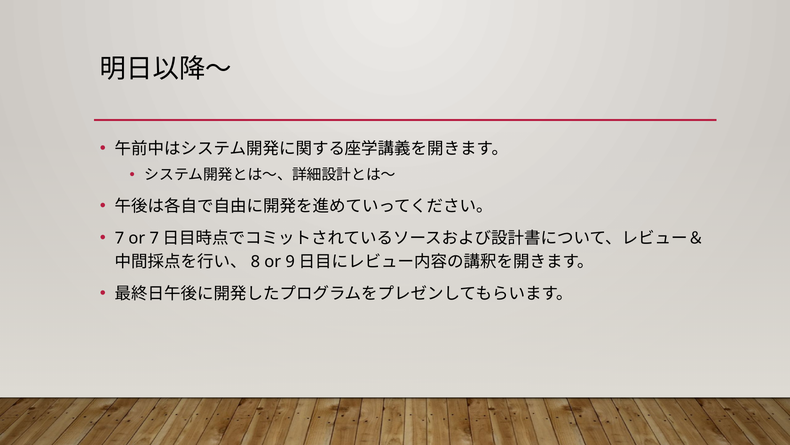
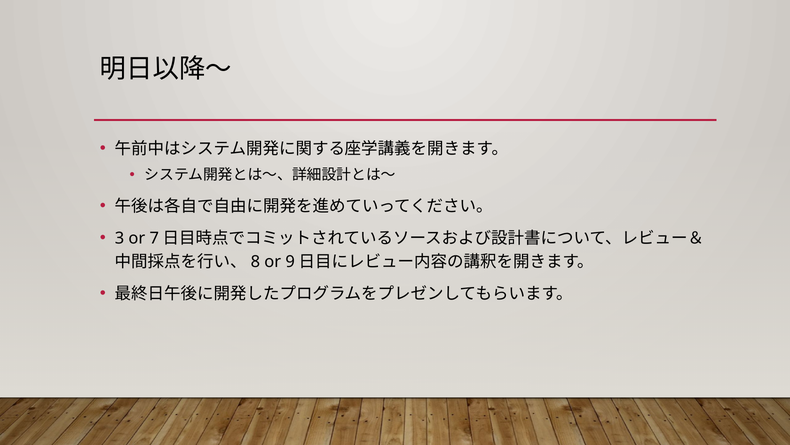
7 at (120, 238): 7 -> 3
